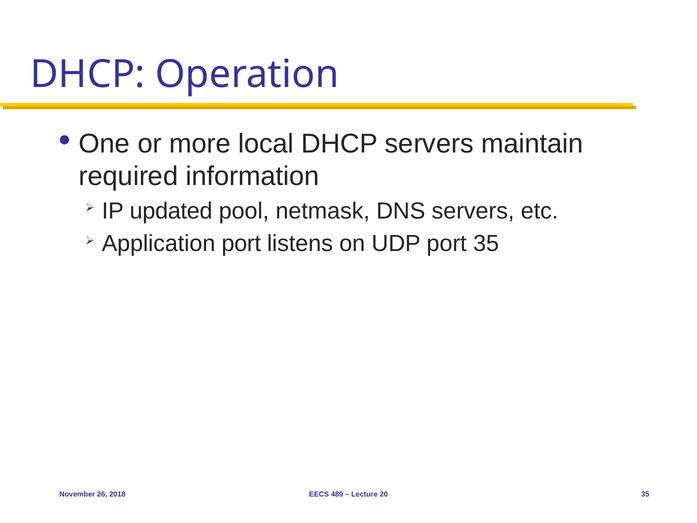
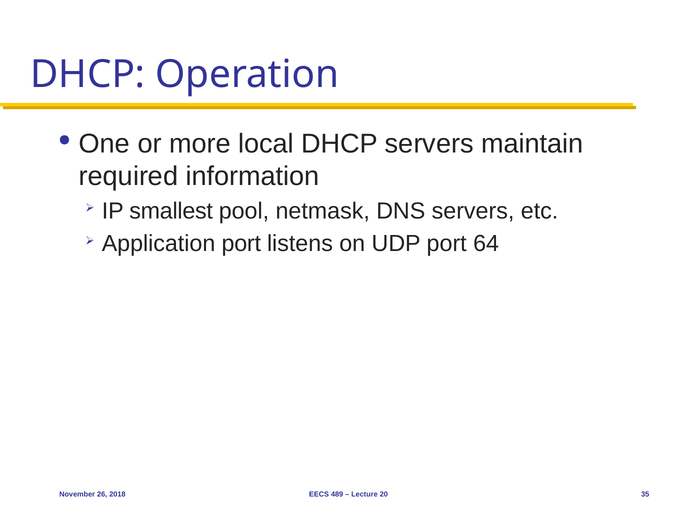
updated: updated -> smallest
port 35: 35 -> 64
